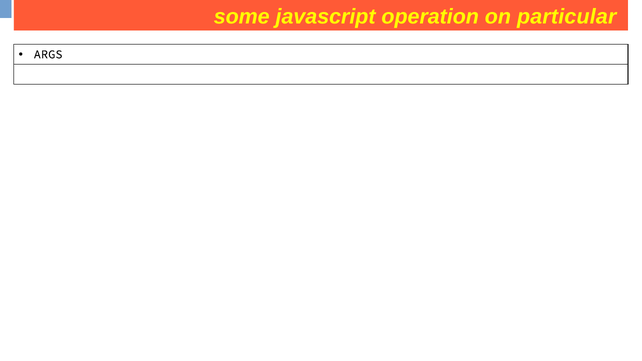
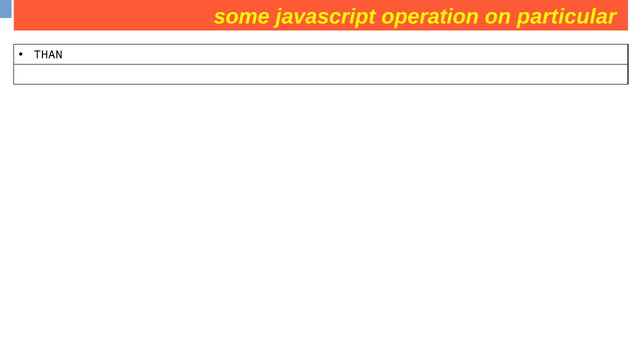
ARGS: ARGS -> THAN
